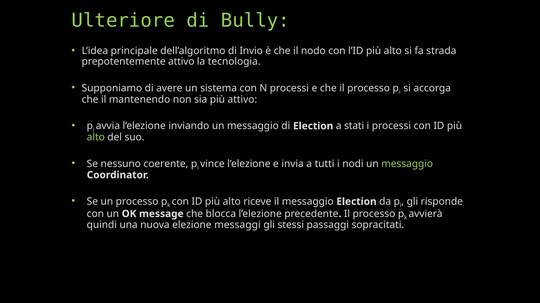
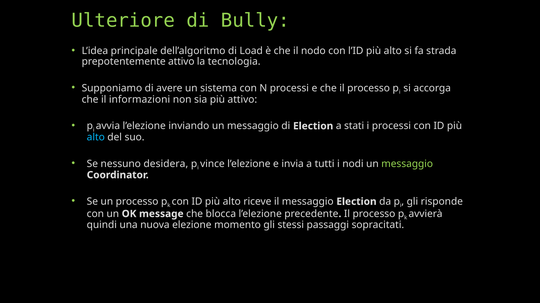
Invio: Invio -> Load
mantenendo: mantenendo -> informazioni
alto at (96, 138) colour: light green -> light blue
coerente: coerente -> desidera
messaggi: messaggi -> momento
